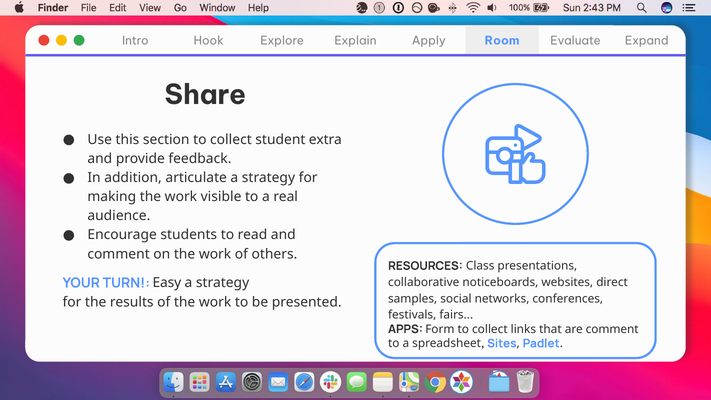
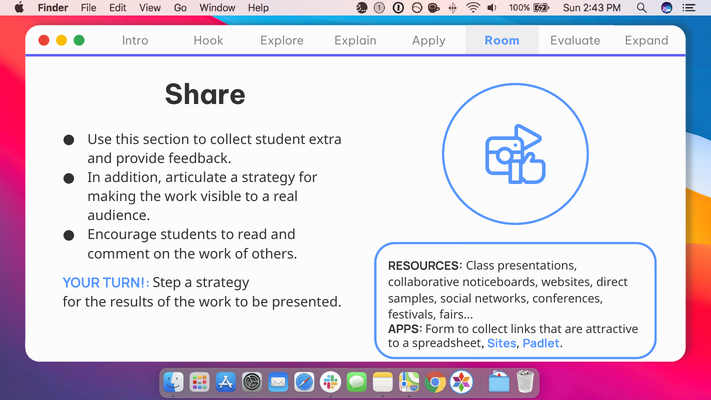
Easy: Easy -> Step
are comment: comment -> attractive
